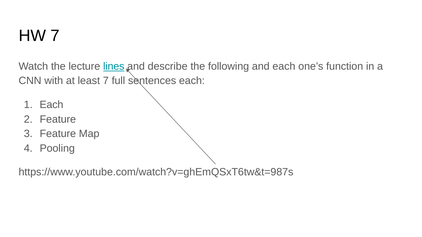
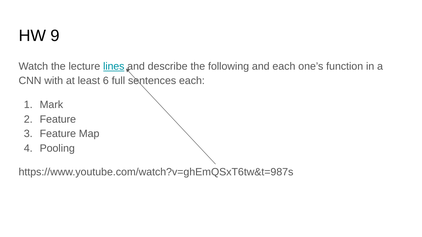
HW 7: 7 -> 9
least 7: 7 -> 6
Each at (51, 105): Each -> Mark
